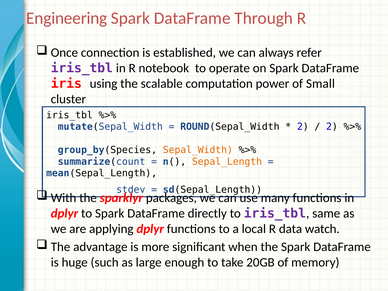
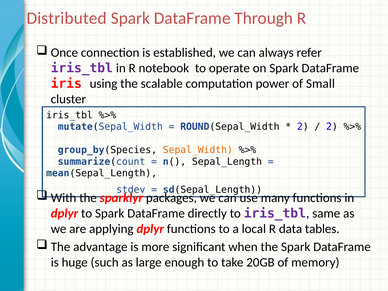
Engineering: Engineering -> Distributed
Sepal_Length colour: orange -> black
watch: watch -> tables
